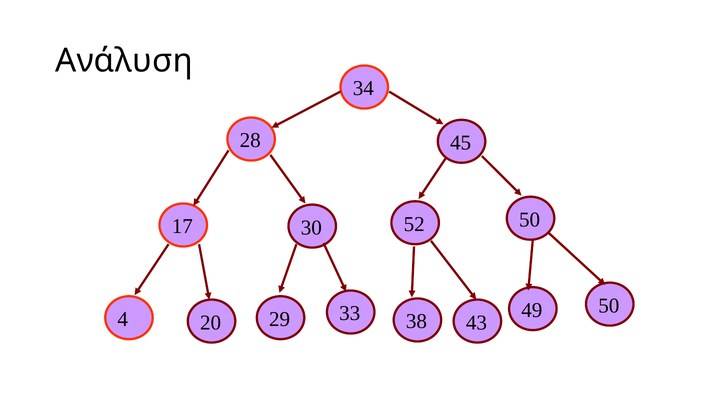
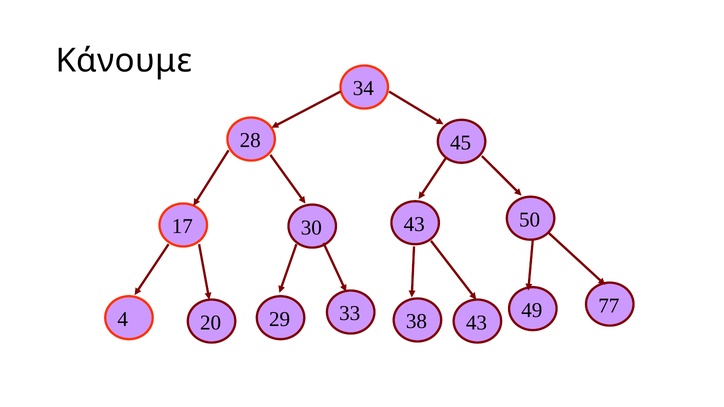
Ανάλυση: Ανάλυση -> Κάνουμε
30 52: 52 -> 43
33 50: 50 -> 77
